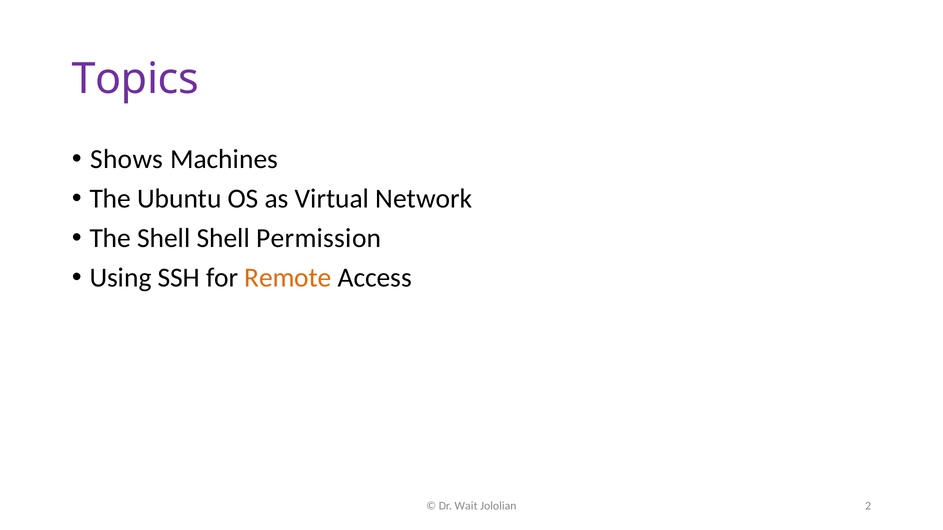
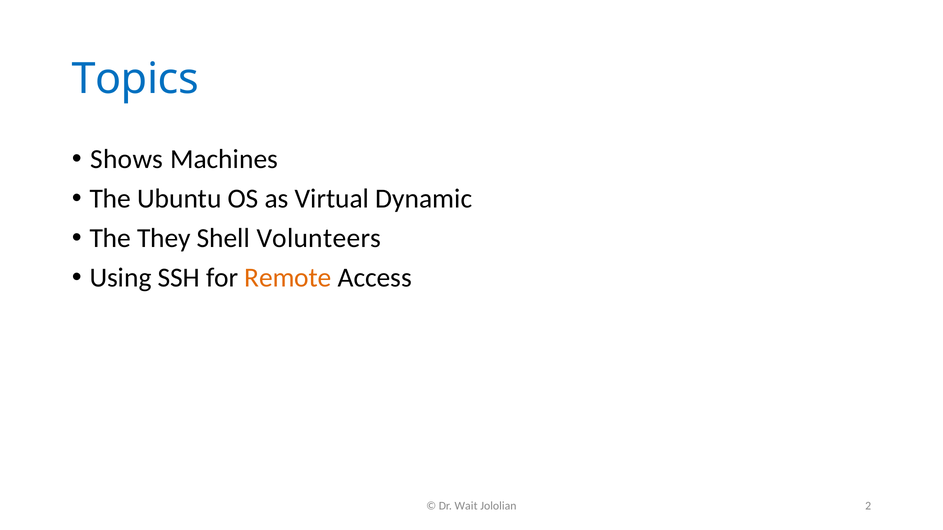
Topics colour: purple -> blue
Network: Network -> Dynamic
The Shell: Shell -> They
Permission: Permission -> Volunteers
